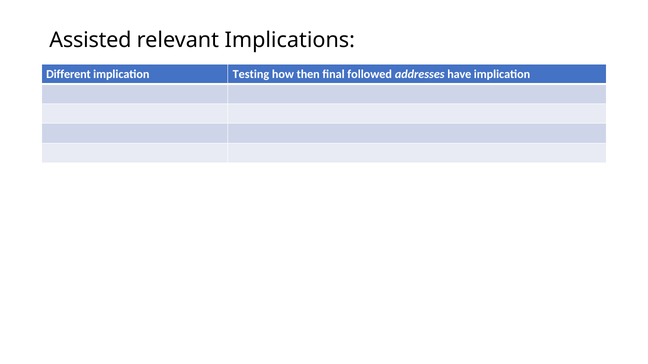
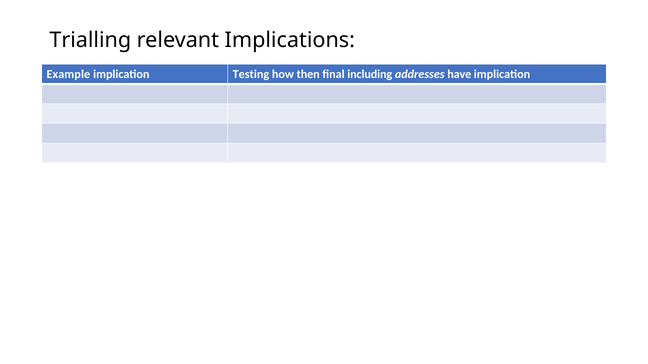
Assisted: Assisted -> Trialling
Different: Different -> Example
followed: followed -> including
